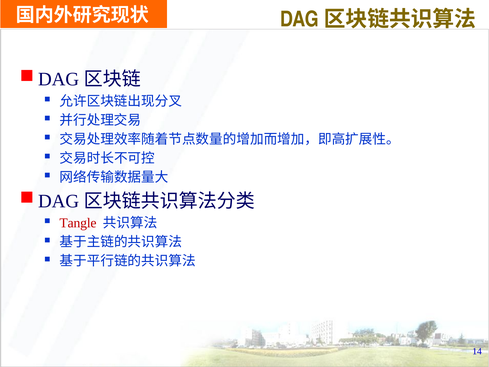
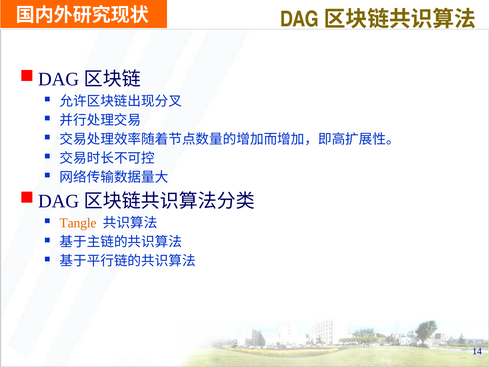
Tangle colour: red -> orange
